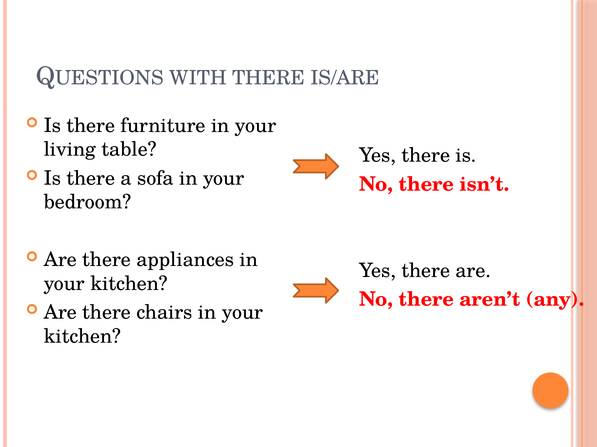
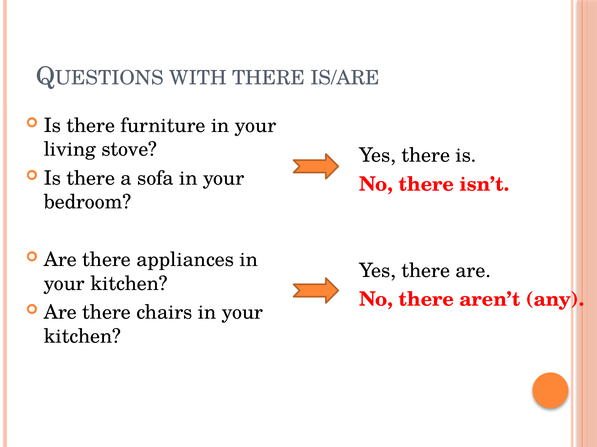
table: table -> stove
